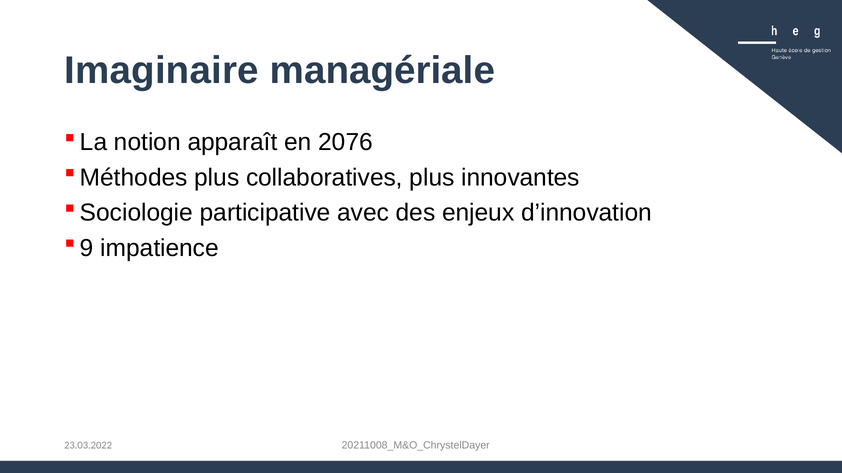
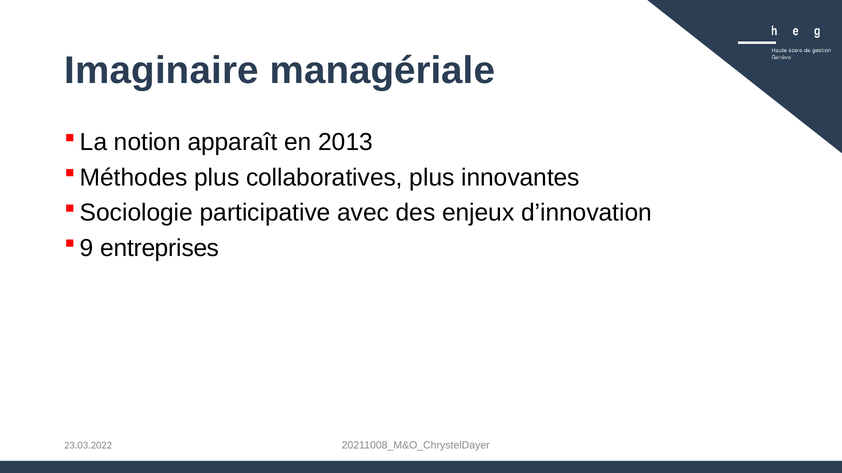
2076: 2076 -> 2013
impatience: impatience -> entreprises
